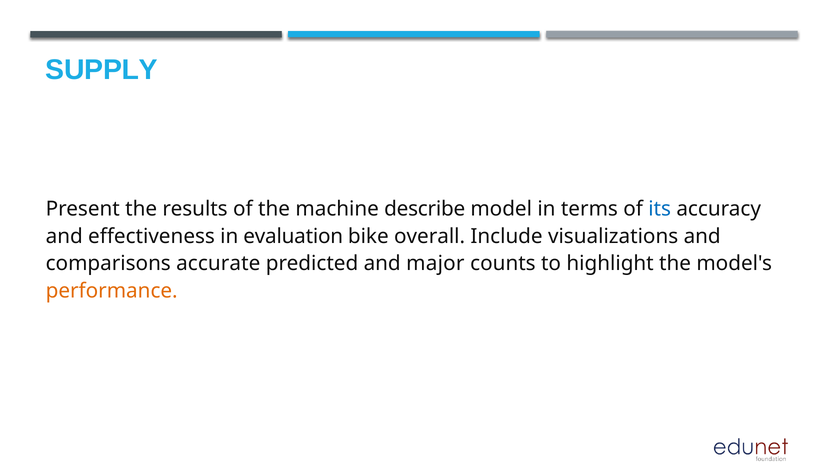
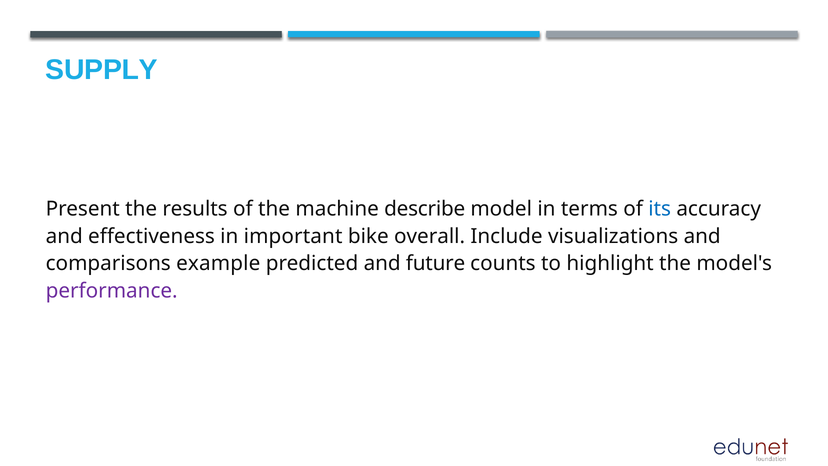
evaluation: evaluation -> important
accurate: accurate -> example
major: major -> future
performance colour: orange -> purple
